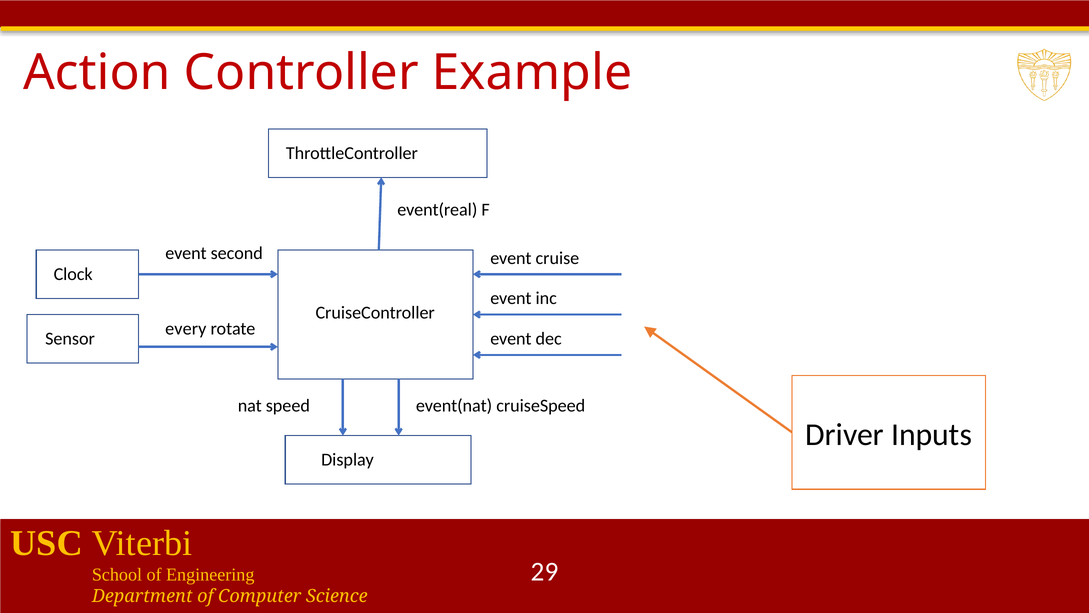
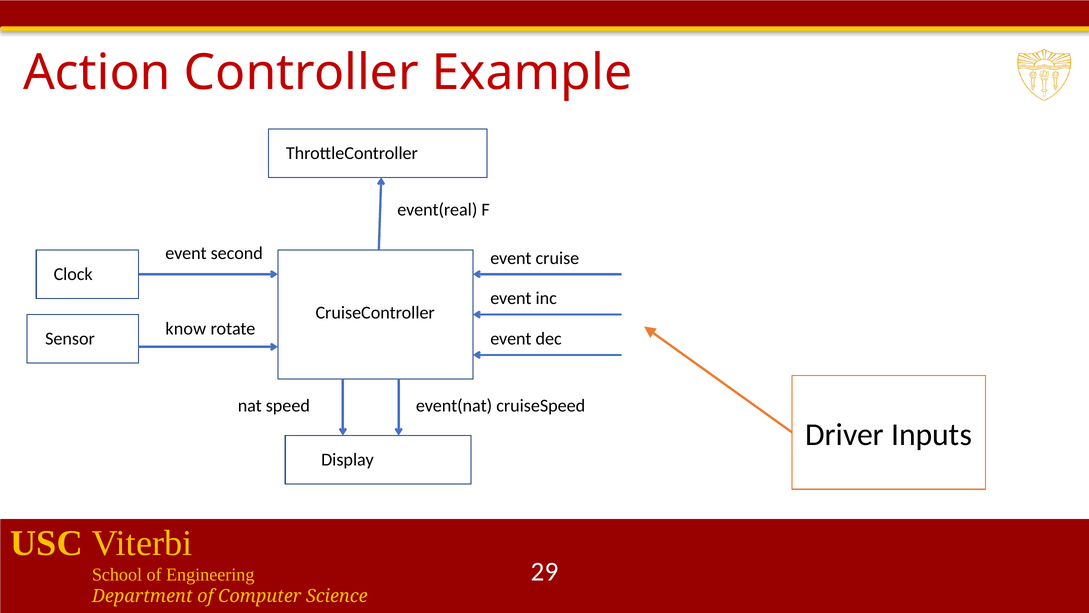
every: every -> know
